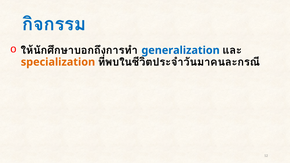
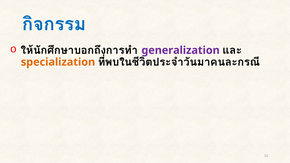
generalization colour: blue -> purple
